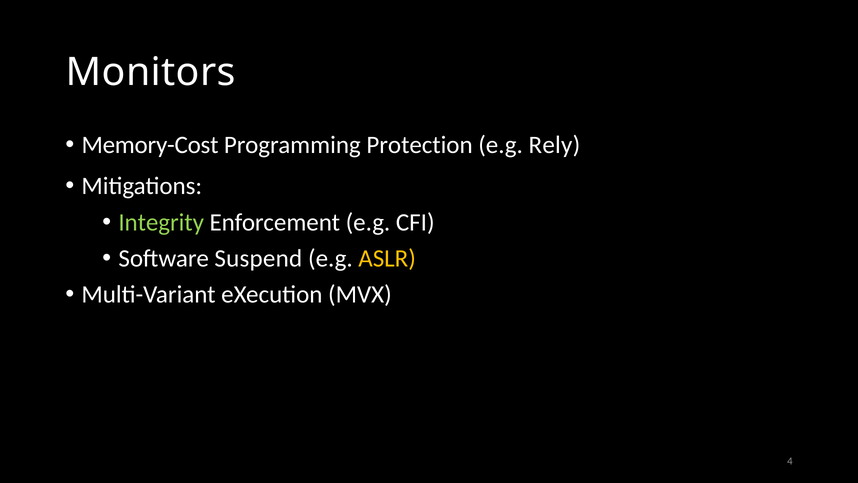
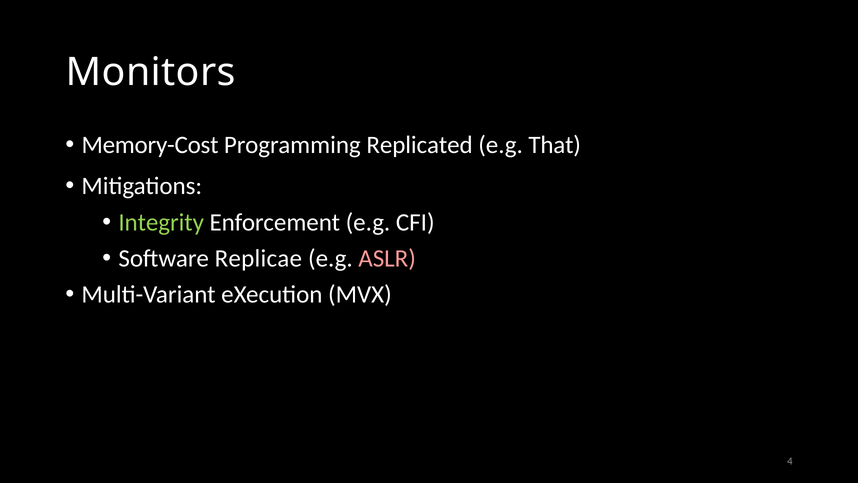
Protection: Protection -> Replicated
Rely: Rely -> That
Suspend: Suspend -> Replicae
ASLR colour: yellow -> pink
